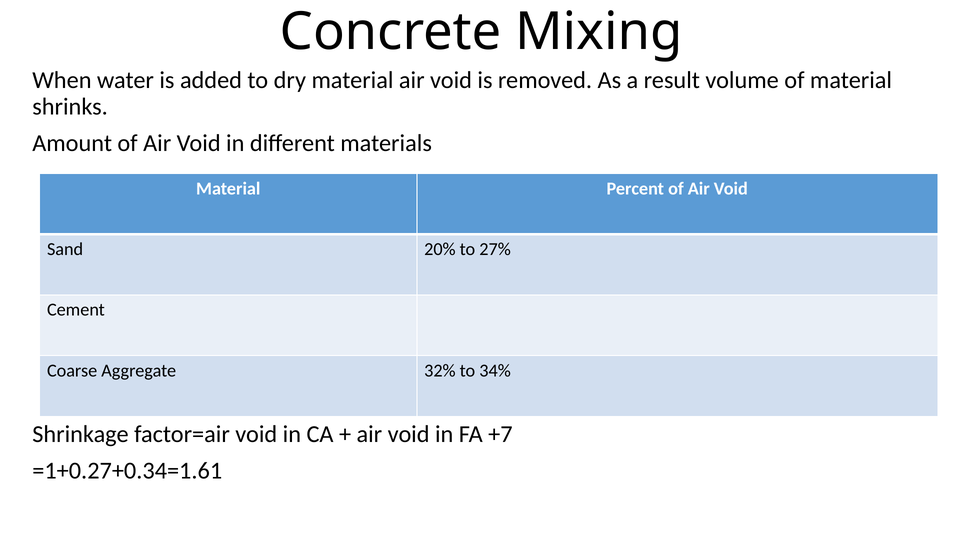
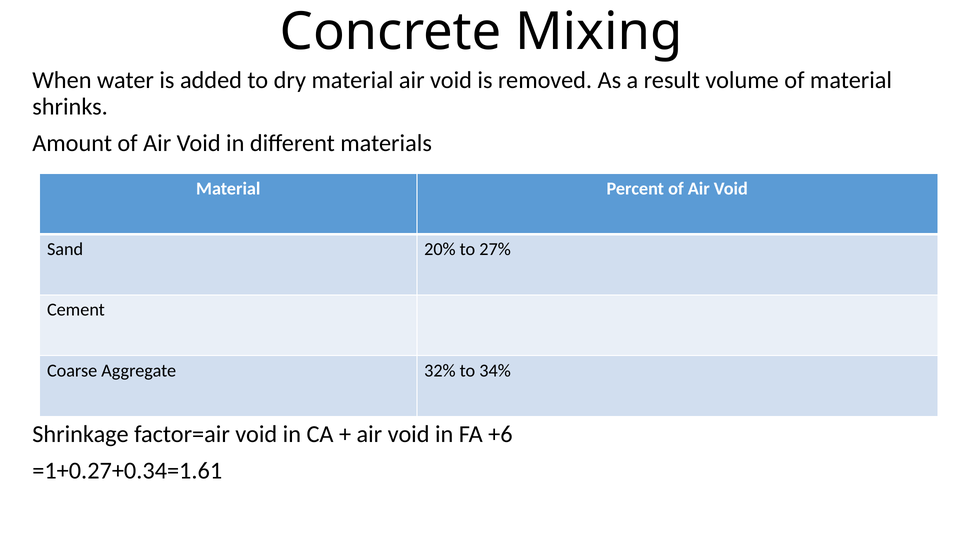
+7: +7 -> +6
